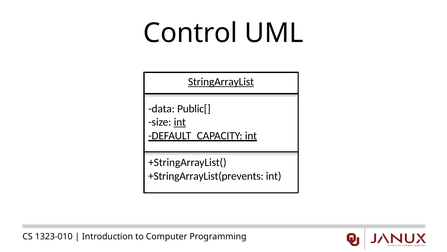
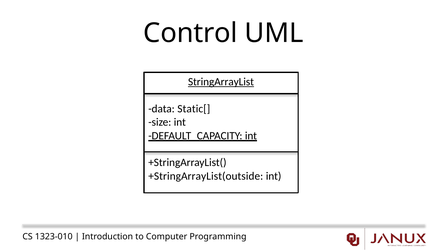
Public[: Public[ -> Static[
int at (180, 122) underline: present -> none
+StringArrayList(prevents: +StringArrayList(prevents -> +StringArrayList(outside
